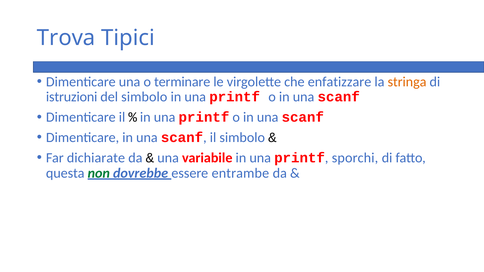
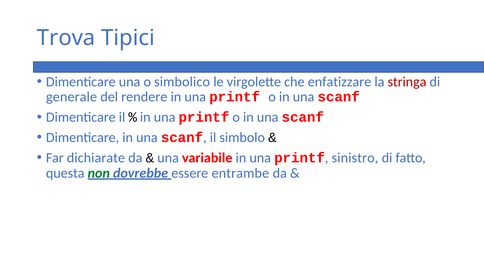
terminare: terminare -> simbolico
stringa colour: orange -> red
istruzioni: istruzioni -> generale
del simbolo: simbolo -> rendere
sporchi: sporchi -> sinistro
